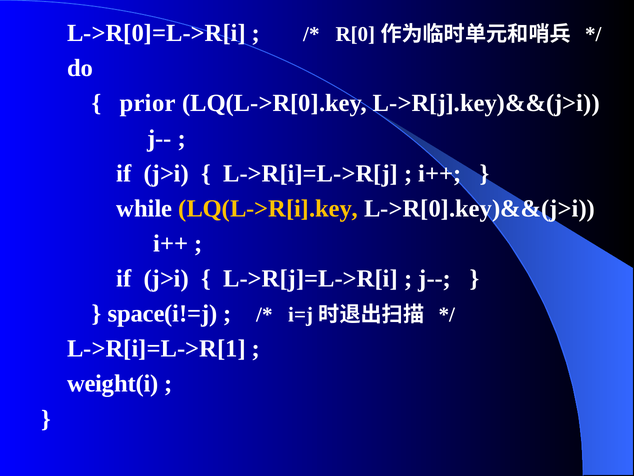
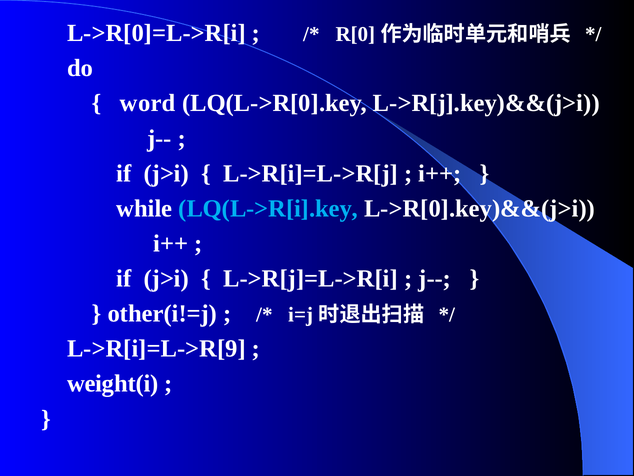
prior: prior -> word
LQ(L->R[i].key colour: yellow -> light blue
space(i!=j: space(i!=j -> other(i!=j
L->R[i]=L->R[1: L->R[i]=L->R[1 -> L->R[i]=L->R[9
